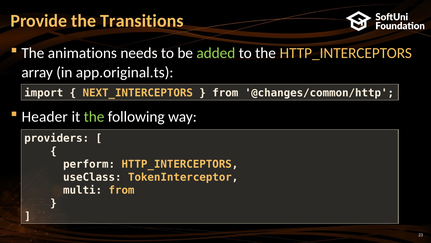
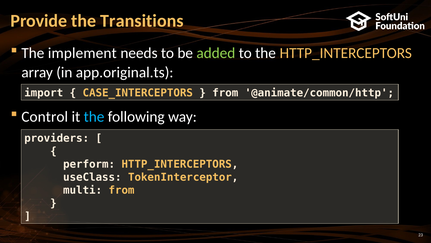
animations: animations -> implement
NEXT_INTERCEPTORS: NEXT_INTERCEPTORS -> CASE_INTERCEPTORS
@changes/common/http: @changes/common/http -> @animate/common/http
Header: Header -> Control
the at (94, 117) colour: light green -> light blue
